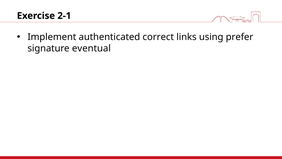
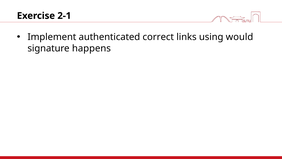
prefer: prefer -> would
eventual: eventual -> happens
